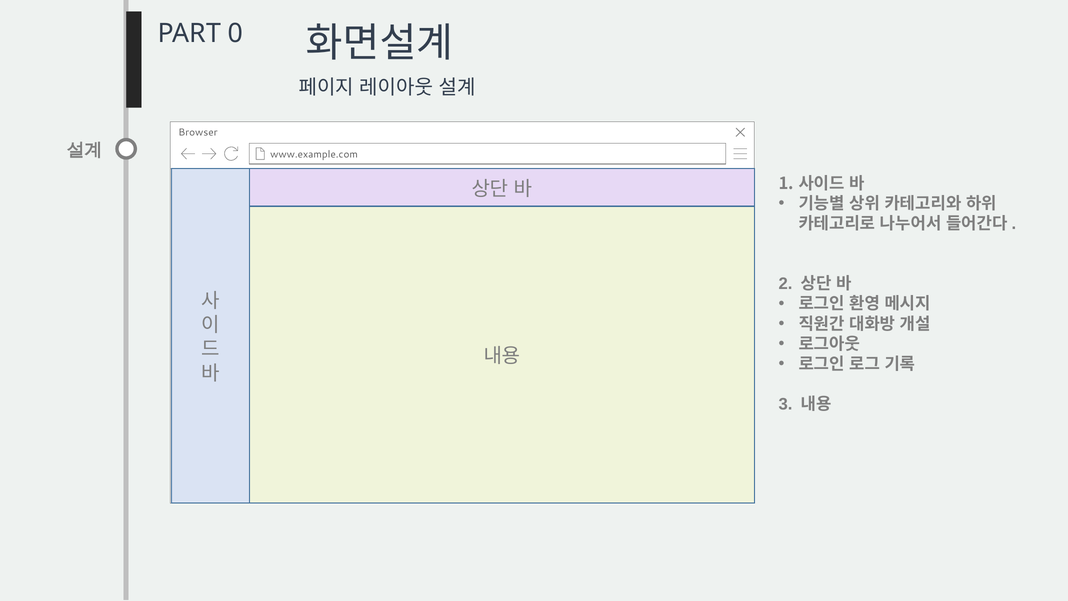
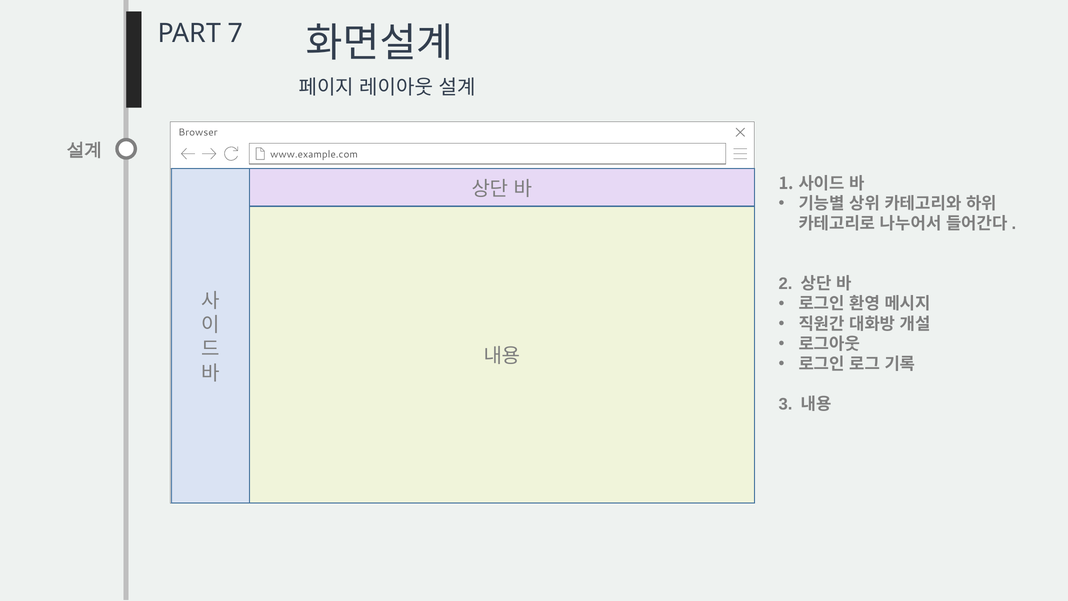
0: 0 -> 7
